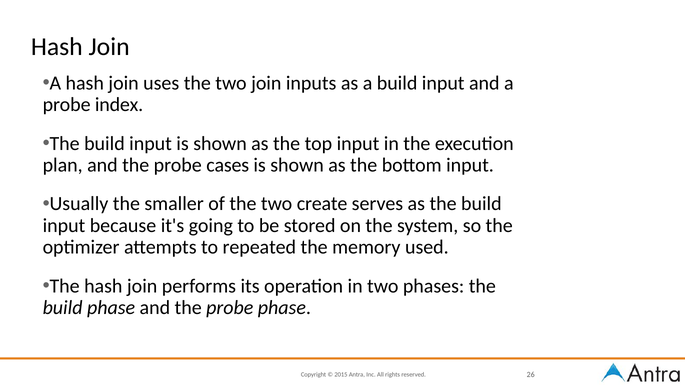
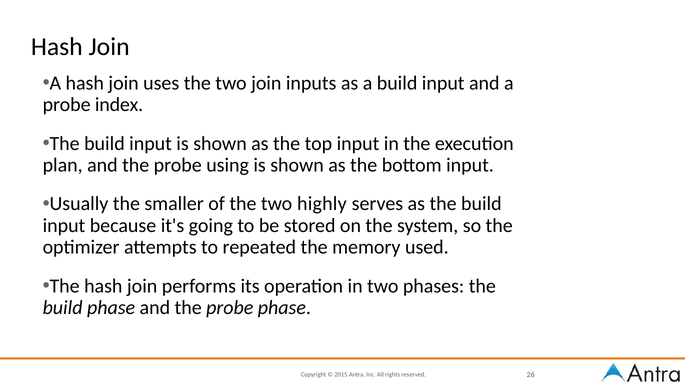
cases: cases -> using
create: create -> highly
